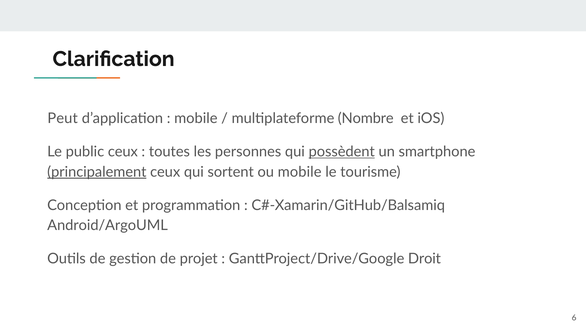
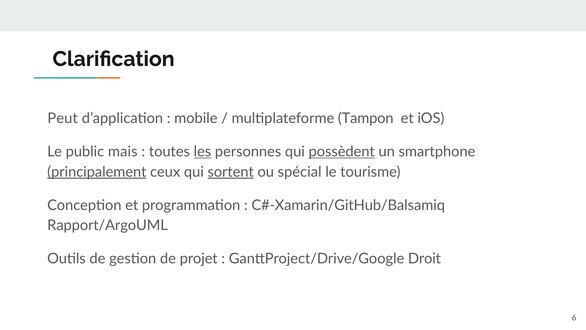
Nombre: Nombre -> Tampon
public ceux: ceux -> mais
les underline: none -> present
sortent underline: none -> present
ou mobile: mobile -> spécial
Android/ArgoUML: Android/ArgoUML -> Rapport/ArgoUML
